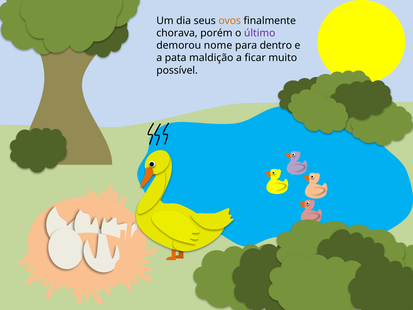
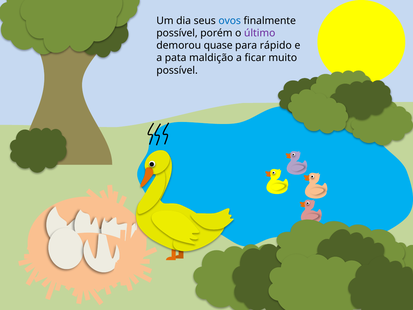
ovos colour: orange -> blue
chorava at (177, 33): chorava -> possível
nome: nome -> quase
dentro: dentro -> rápido
